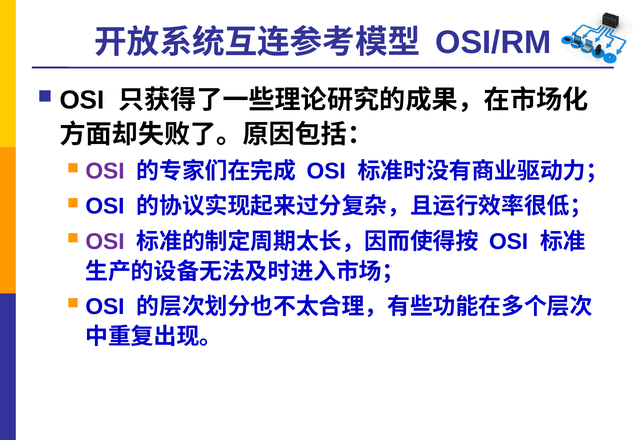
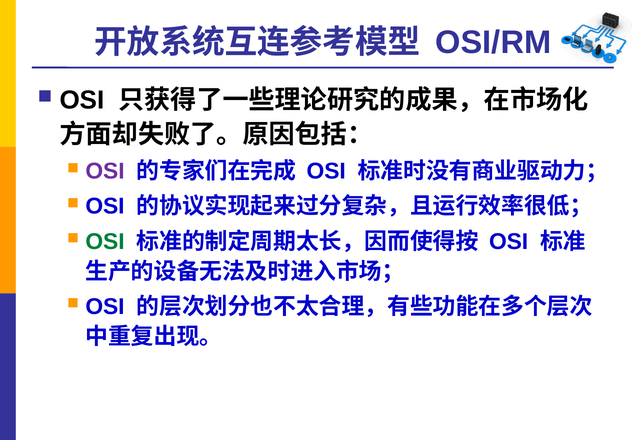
OSI at (105, 242) colour: purple -> green
